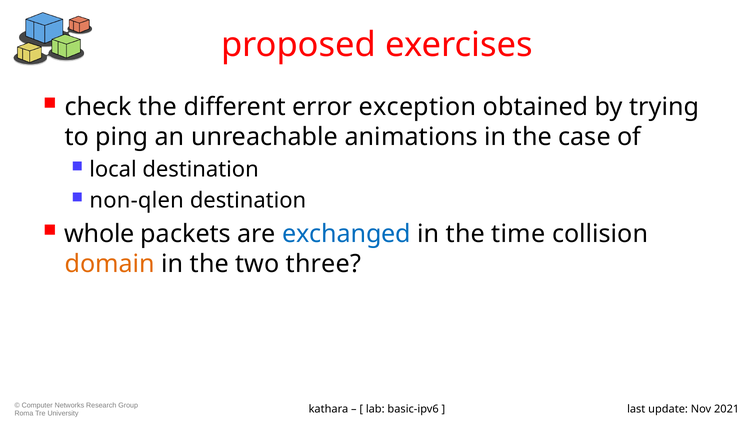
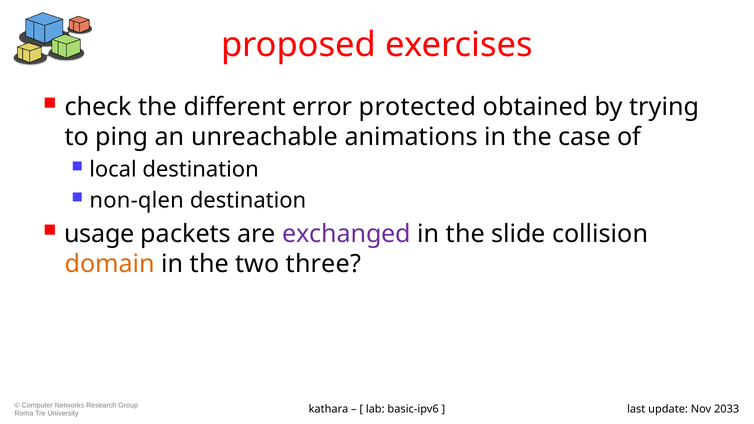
exception: exception -> protected
whole: whole -> usage
exchanged colour: blue -> purple
time: time -> slide
2021: 2021 -> 2033
